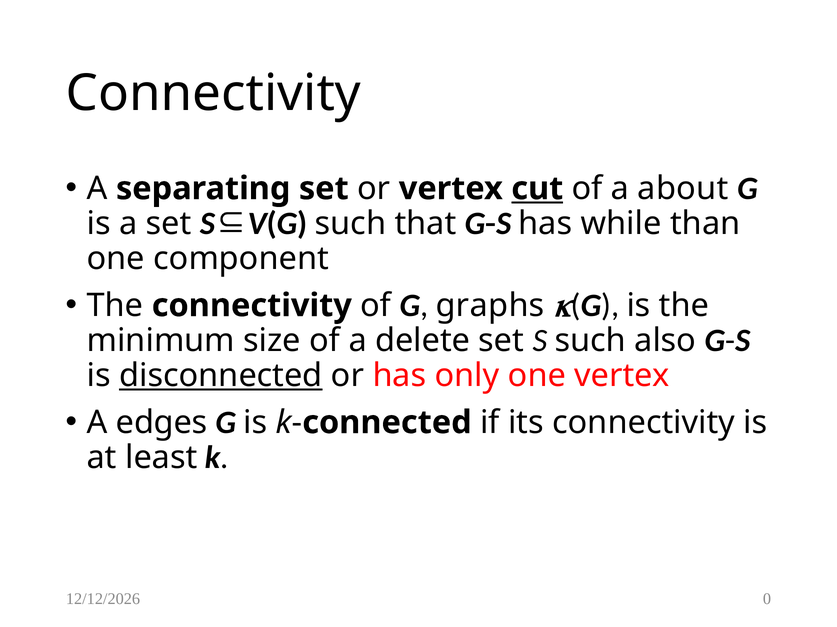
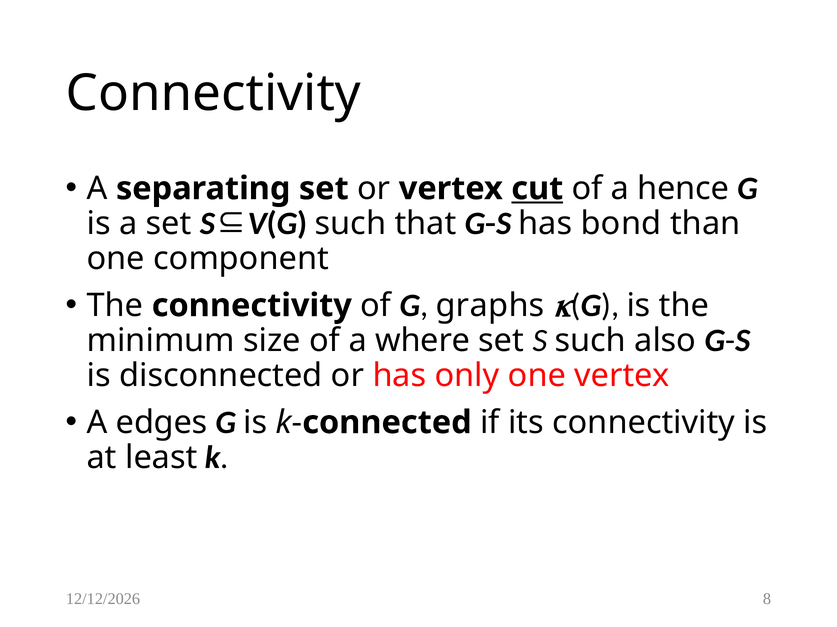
about: about -> hence
while: while -> bond
delete: delete -> where
disconnected underline: present -> none
0: 0 -> 8
